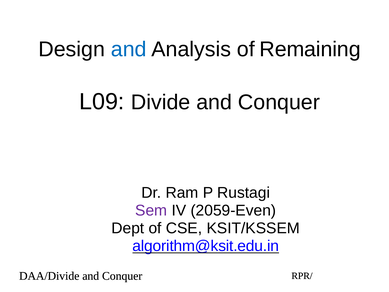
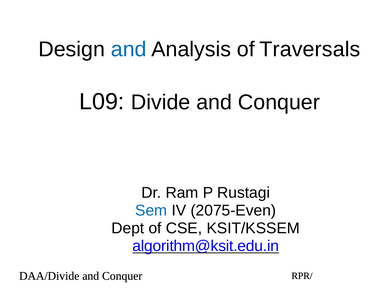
Remaining: Remaining -> Traversals
Sem colour: purple -> blue
2059-Even: 2059-Even -> 2075-Even
